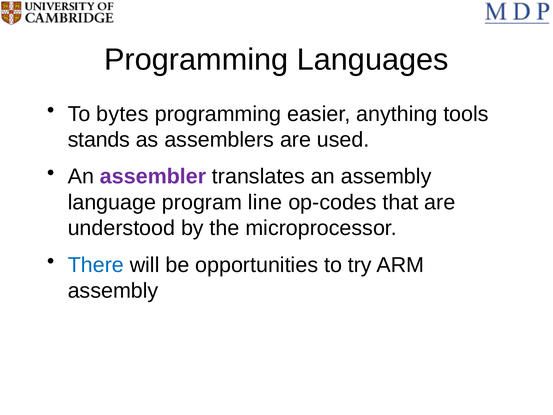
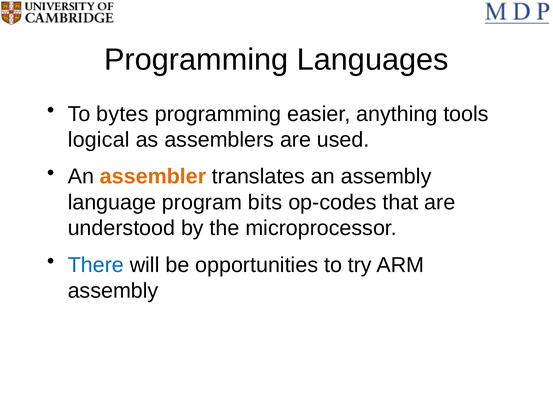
stands: stands -> logical
assembler colour: purple -> orange
line: line -> bits
